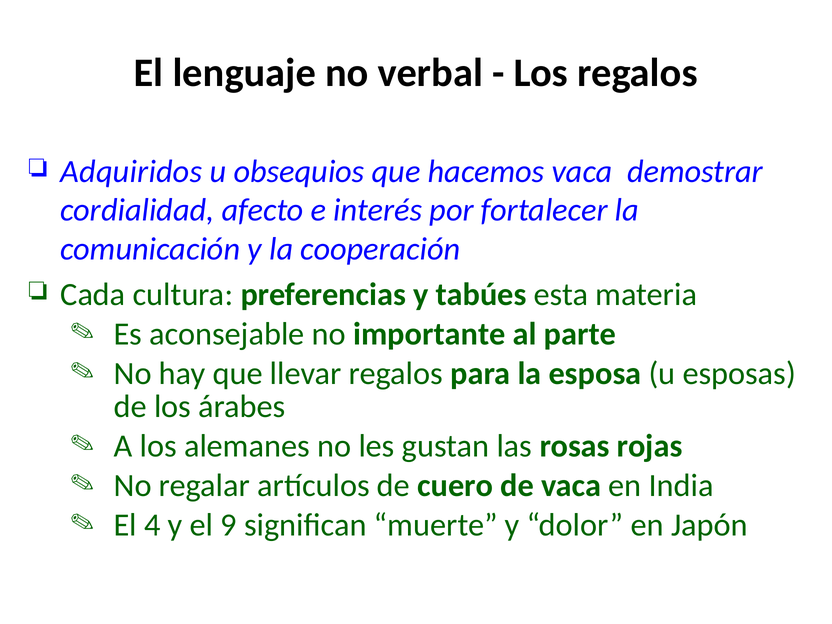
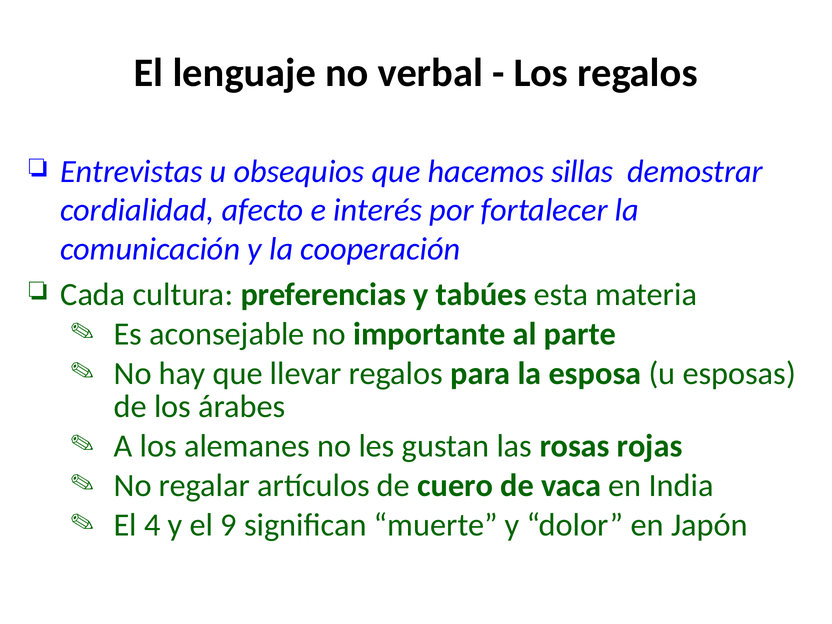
Adquiridos: Adquiridos -> Entrevistas
hacemos vaca: vaca -> sillas
